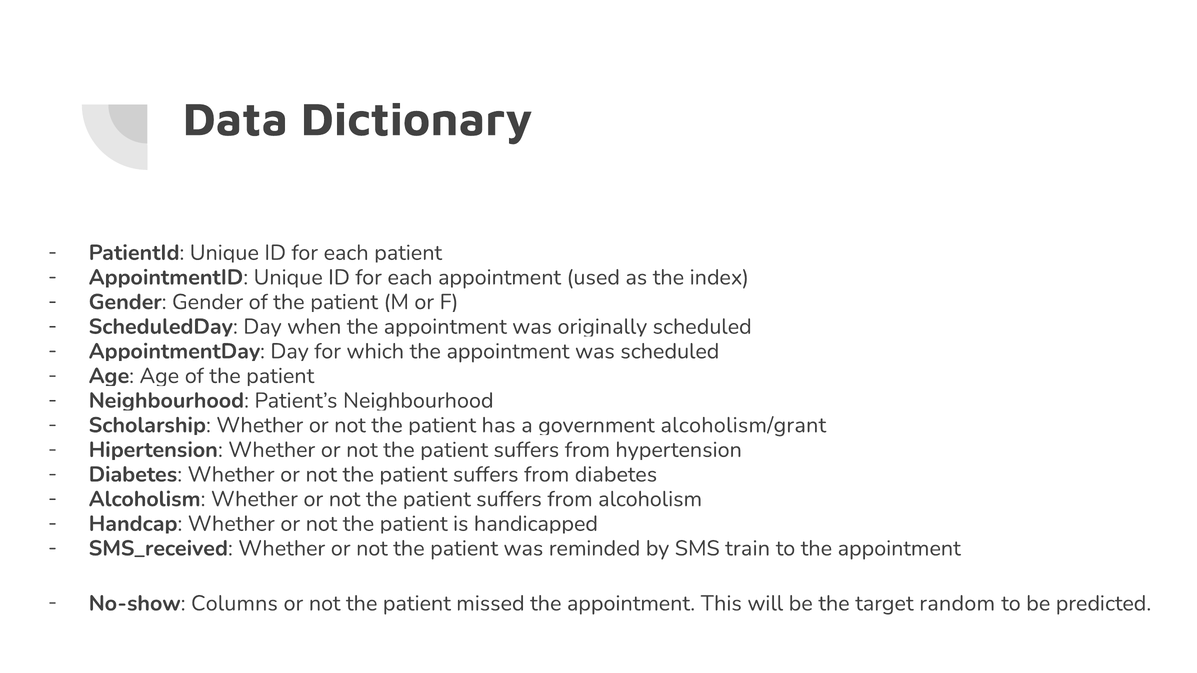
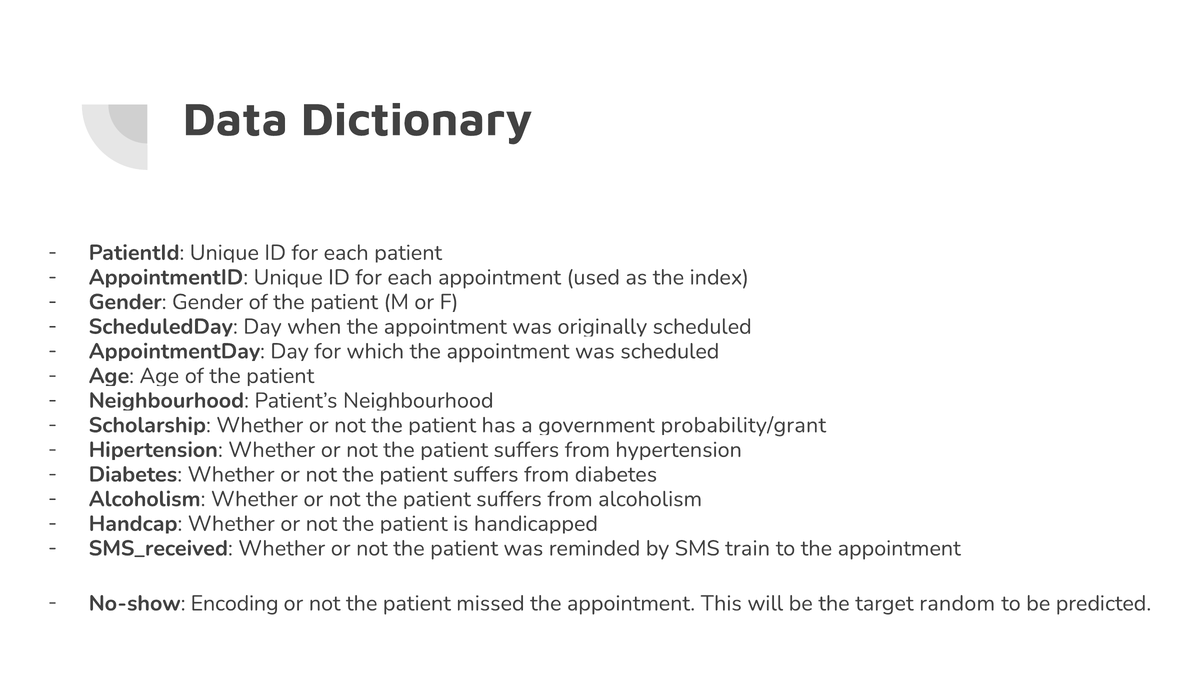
alcoholism/grant: alcoholism/grant -> probability/grant
Columns: Columns -> Encoding
